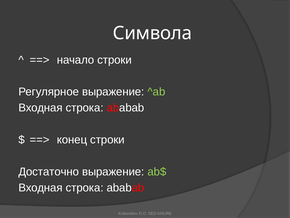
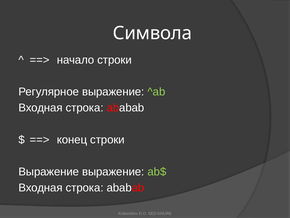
Достаточно at (49, 171): Достаточно -> Выражение
